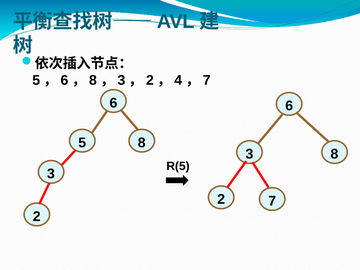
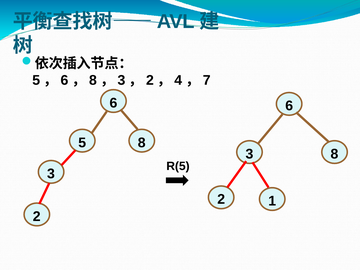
2 7: 7 -> 1
